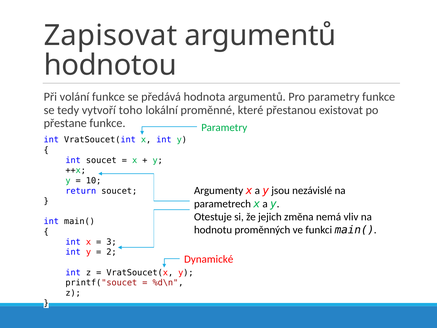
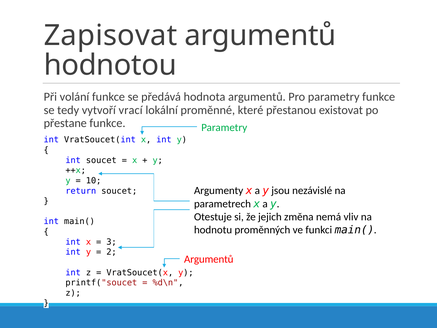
toho: toho -> vrací
Dynamické at (209, 259): Dynamické -> Argumentů
